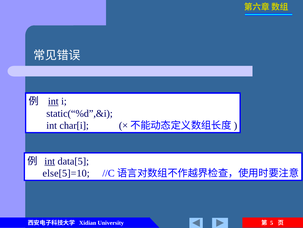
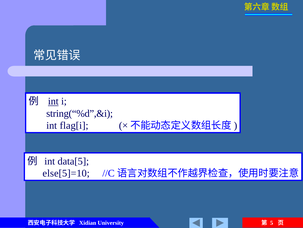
static(“%d”,&i: static(“%d”,&i -> string(“%d”,&i
char[i: char[i -> flag[i
int at (50, 161) underline: present -> none
